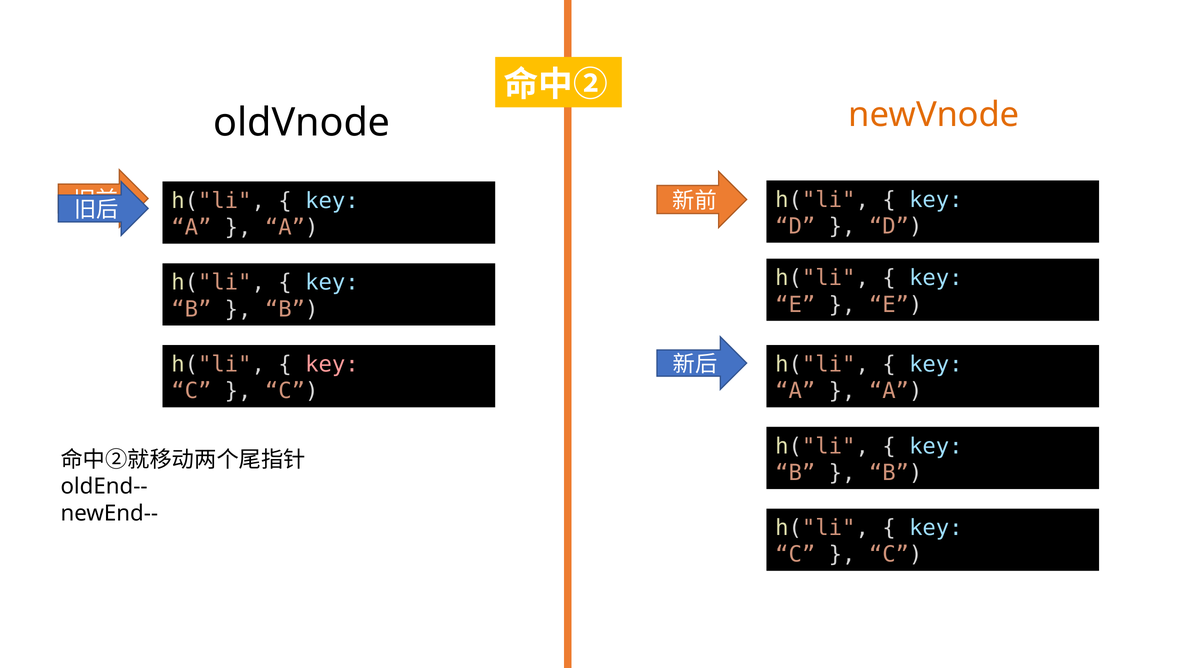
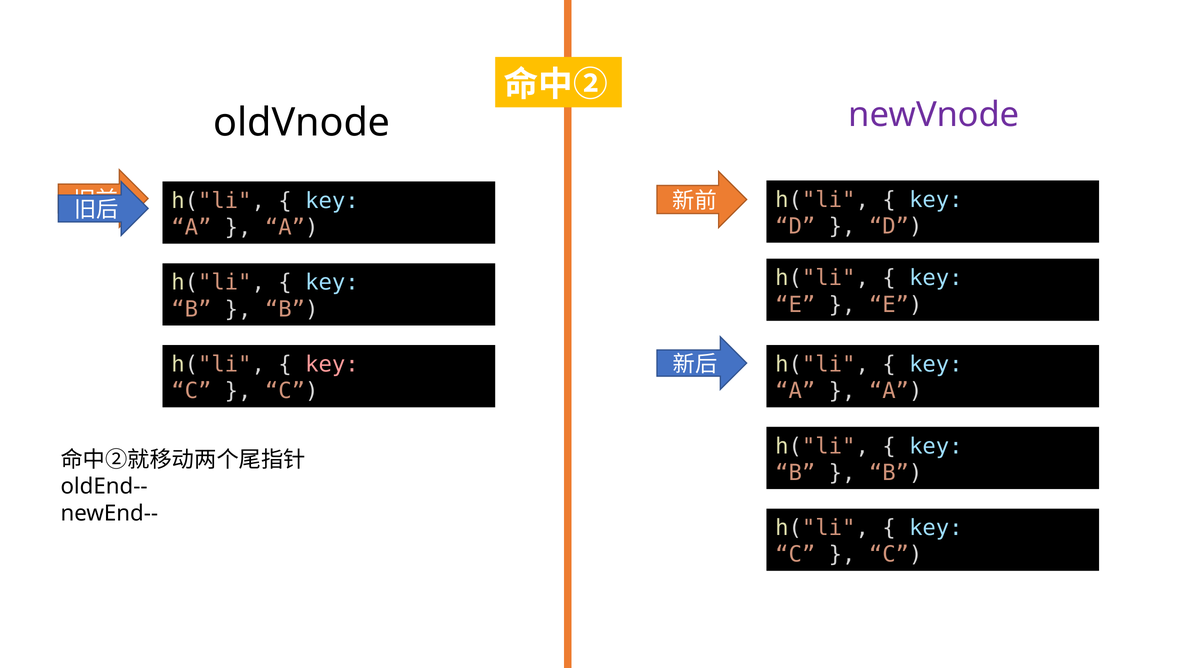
newVnode colour: orange -> purple
